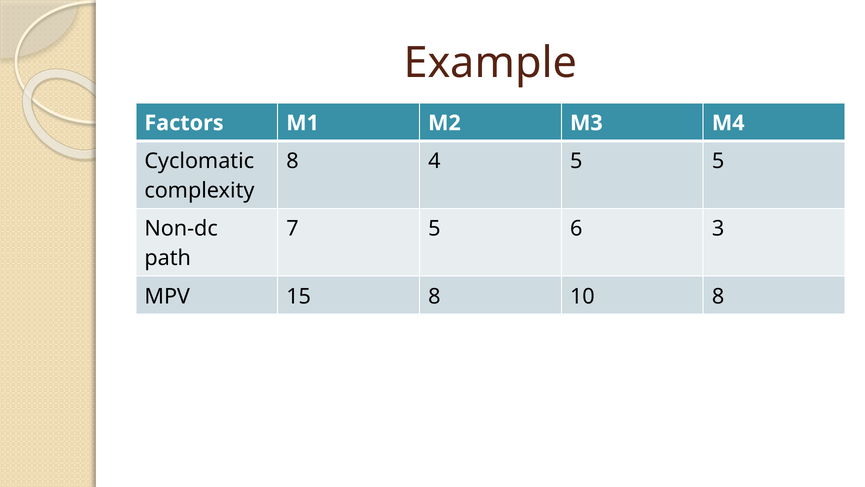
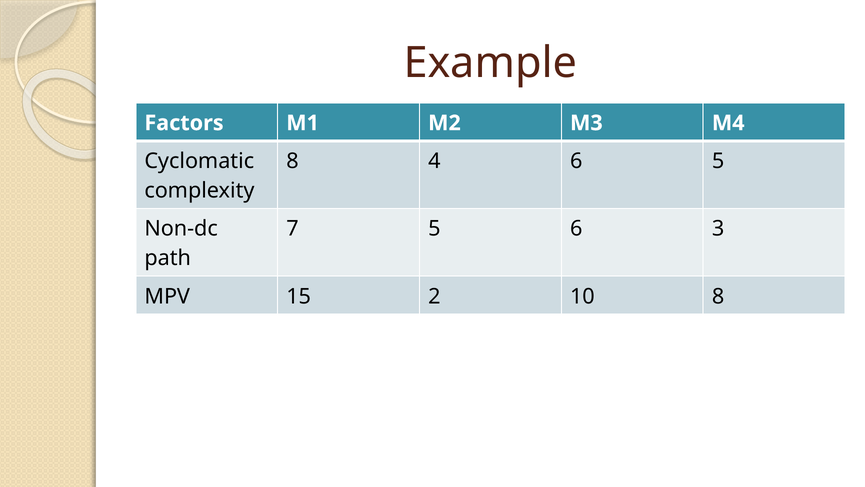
4 5: 5 -> 6
15 8: 8 -> 2
